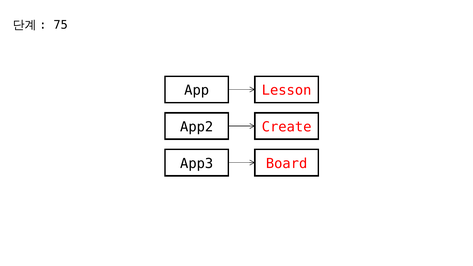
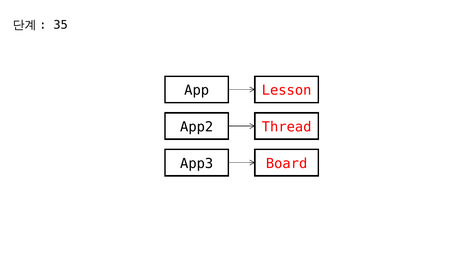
75: 75 -> 35
Create: Create -> Thread
